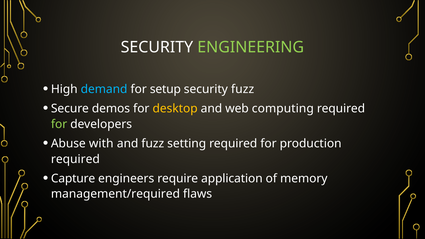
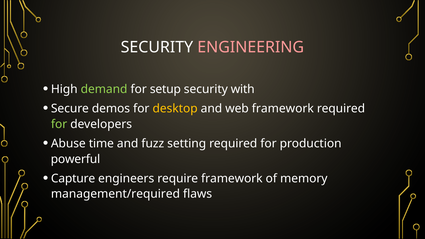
ENGINEERING colour: light green -> pink
demand colour: light blue -> light green
security fuzz: fuzz -> with
web computing: computing -> framework
with: with -> time
required at (75, 159): required -> powerful
require application: application -> framework
